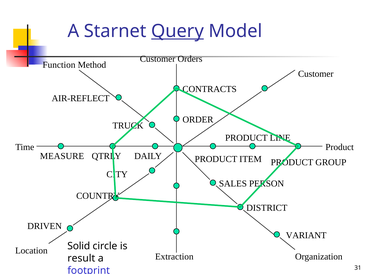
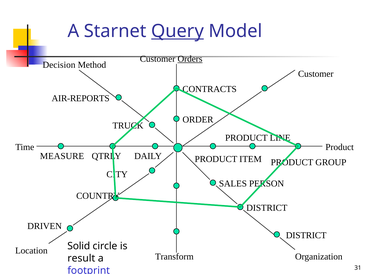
Orders underline: none -> present
Function: Function -> Decision
AIR-REFLECT: AIR-REFLECT -> AIR-REPORTS
VARIANT at (306, 235): VARIANT -> DISTRICT
Extraction: Extraction -> Transform
